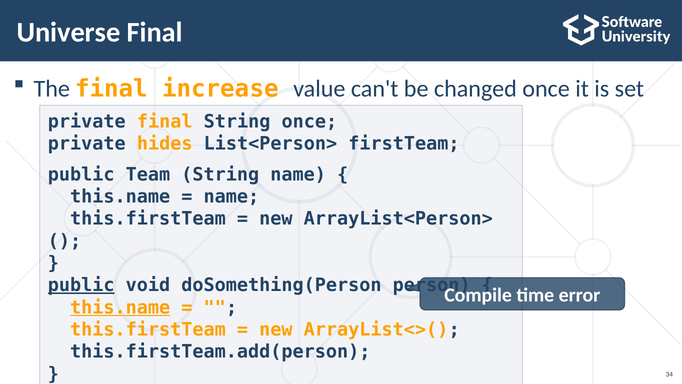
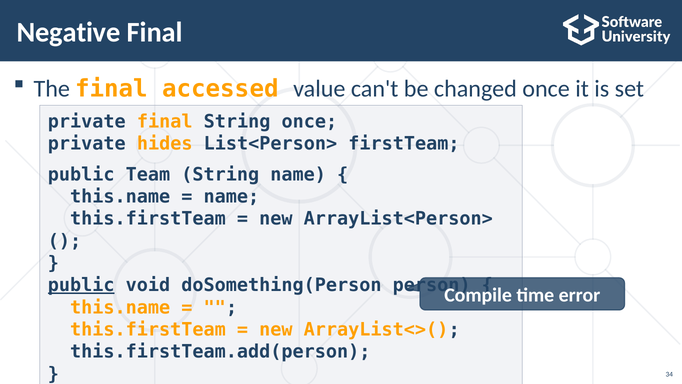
Universe: Universe -> Negative
increase: increase -> accessed
this.name at (120, 307) underline: present -> none
